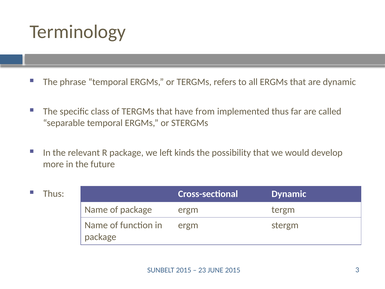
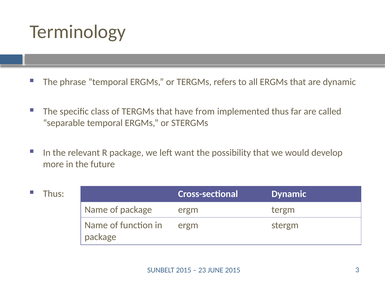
kinds: kinds -> want
